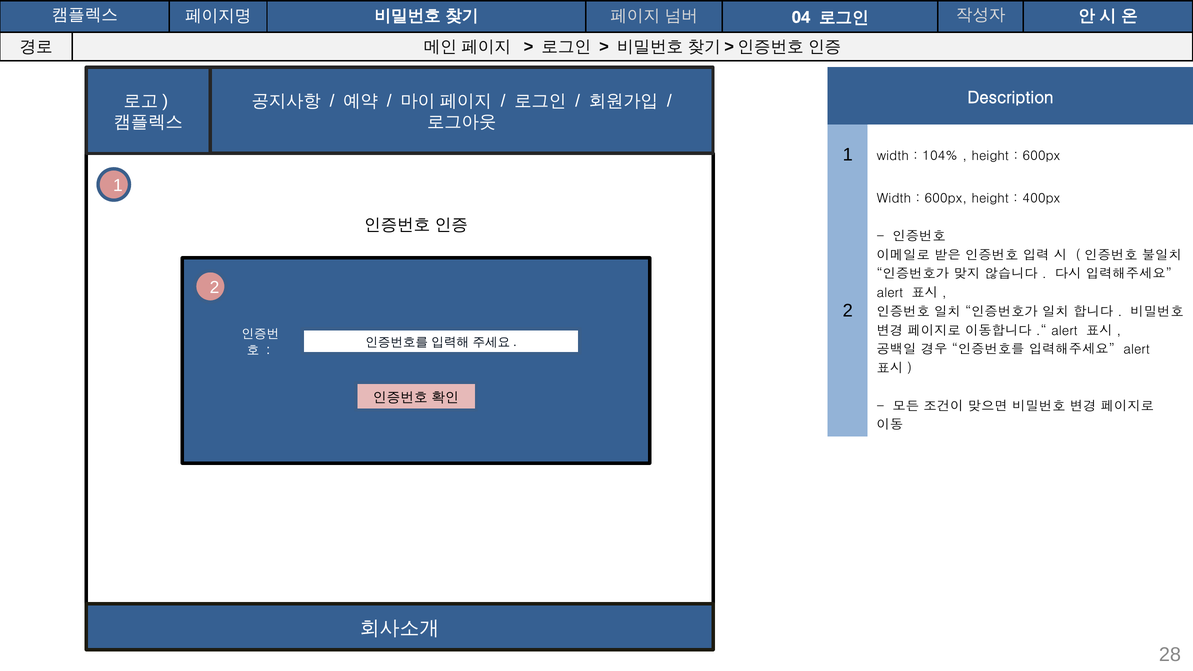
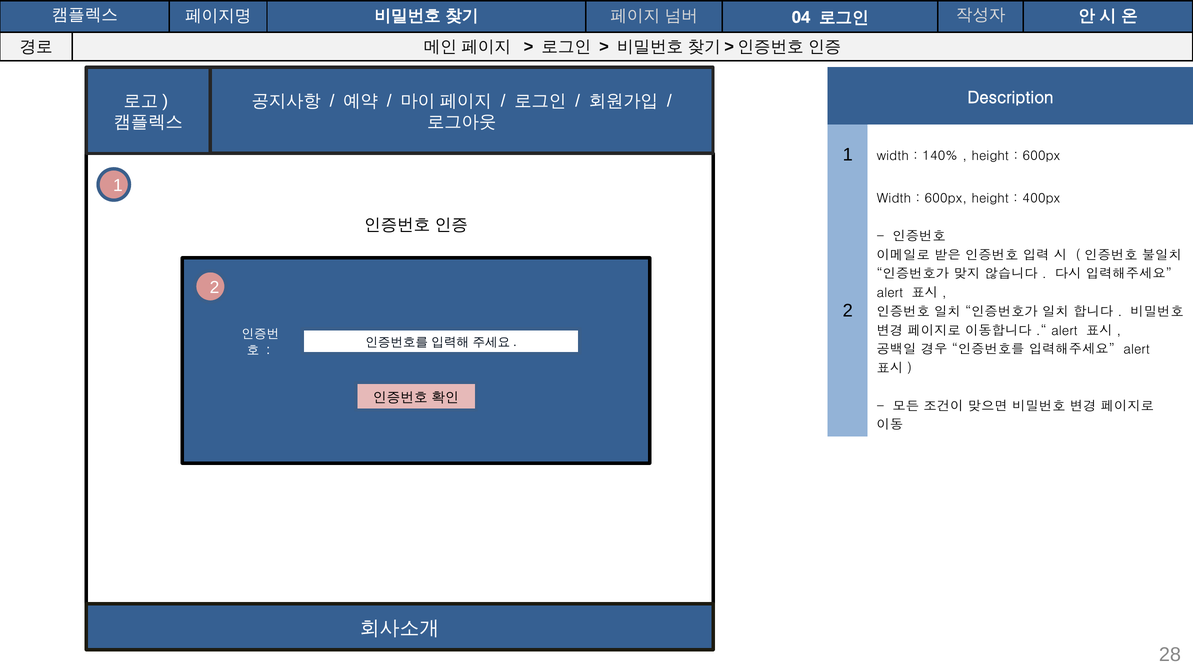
104%: 104% -> 140%
